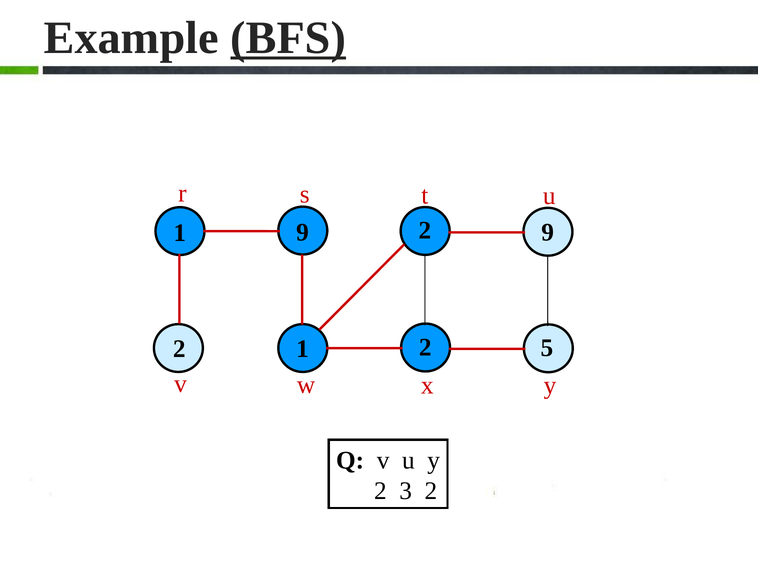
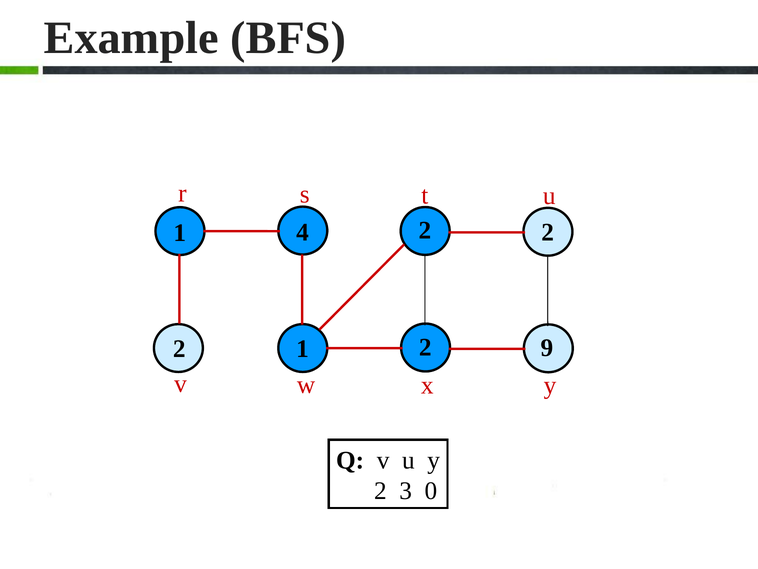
BFS underline: present -> none
9 at (548, 232): 9 -> 2
1 9: 9 -> 4
5: 5 -> 9
3 2: 2 -> 0
